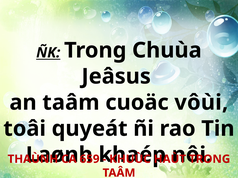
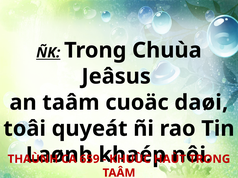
vôùi: vôùi -> daøi
